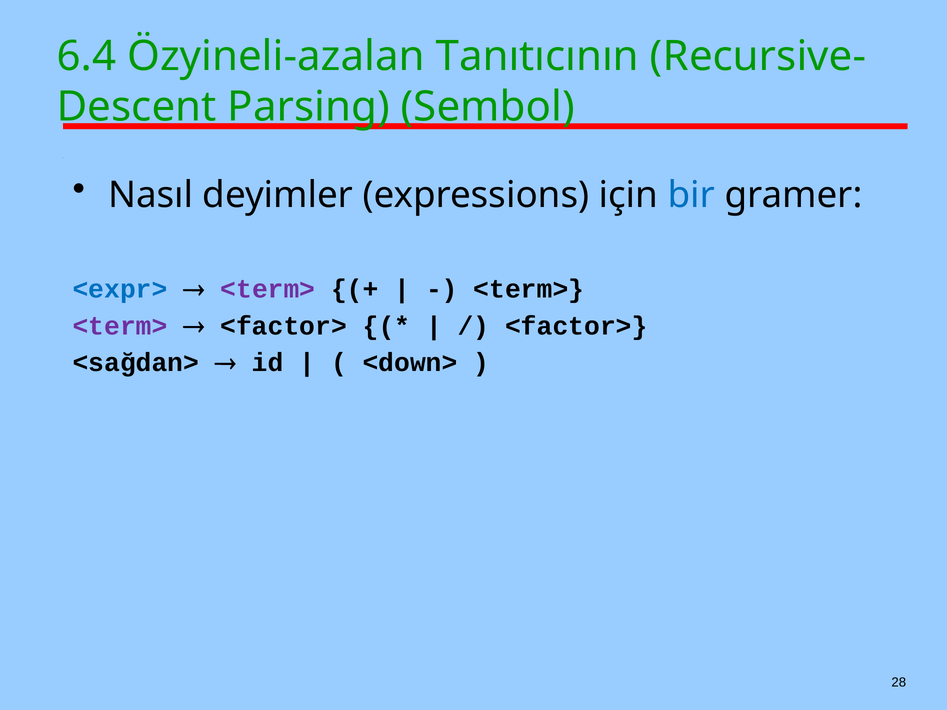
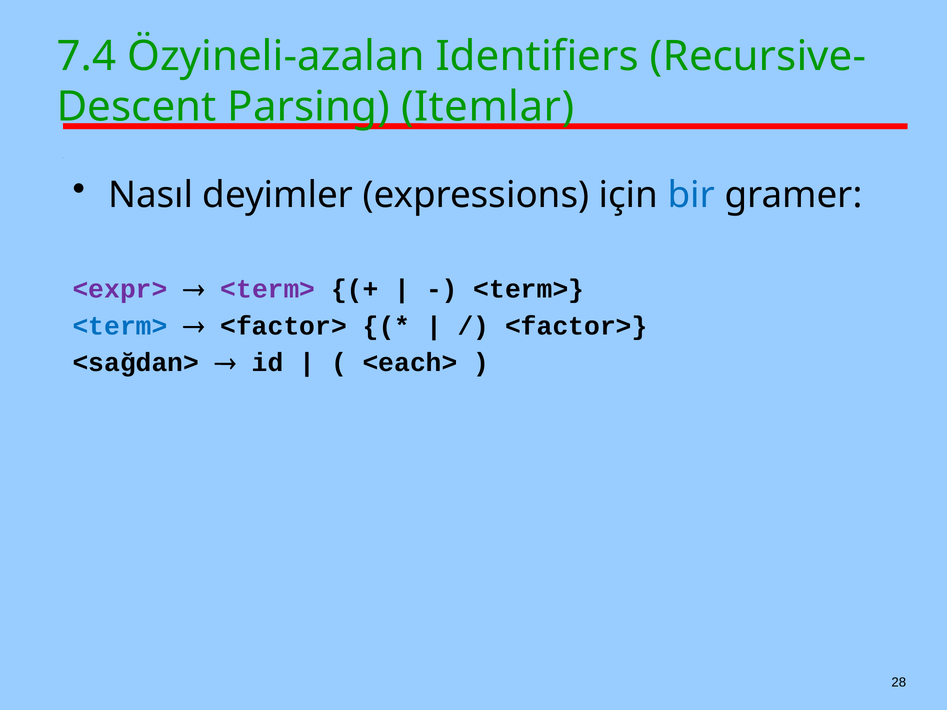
6.4: 6.4 -> 7.4
Tanıtıcının: Tanıtıcının -> Identifiers
Sembol: Sembol -> Itemlar
<expr> colour: blue -> purple
<term> at (120, 326) colour: purple -> blue
<down>: <down> -> <each>
